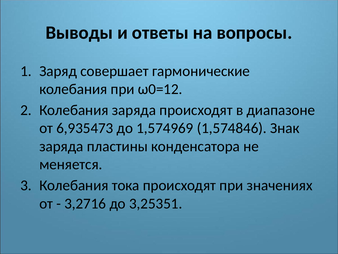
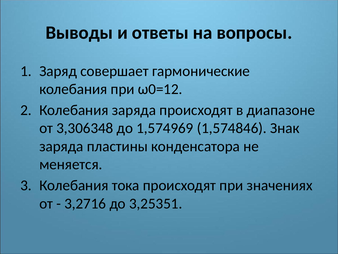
6,935473: 6,935473 -> 3,306348
